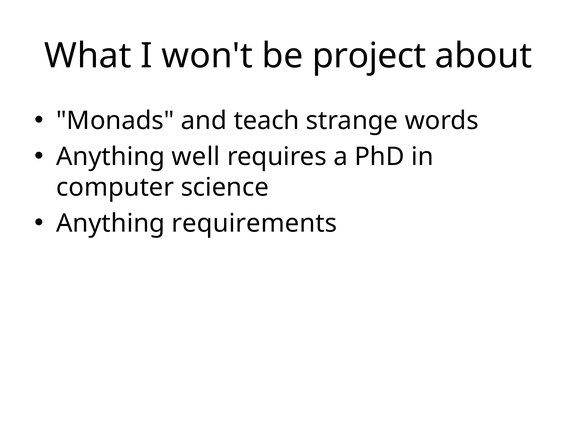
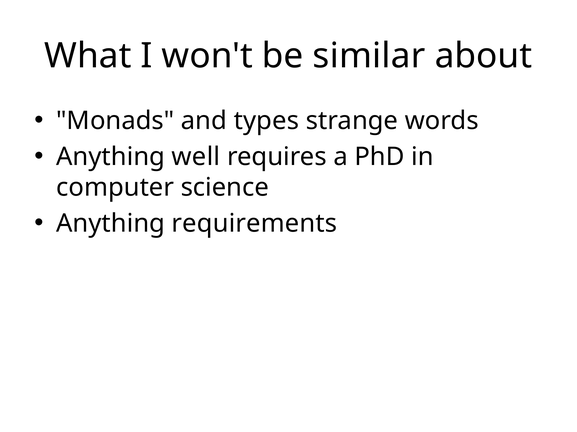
project: project -> similar
teach: teach -> types
